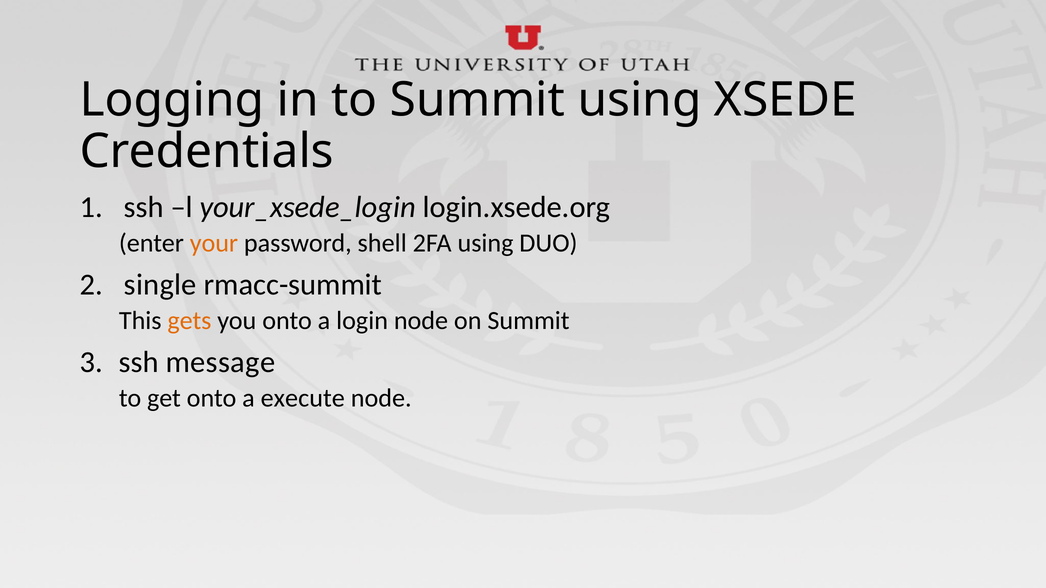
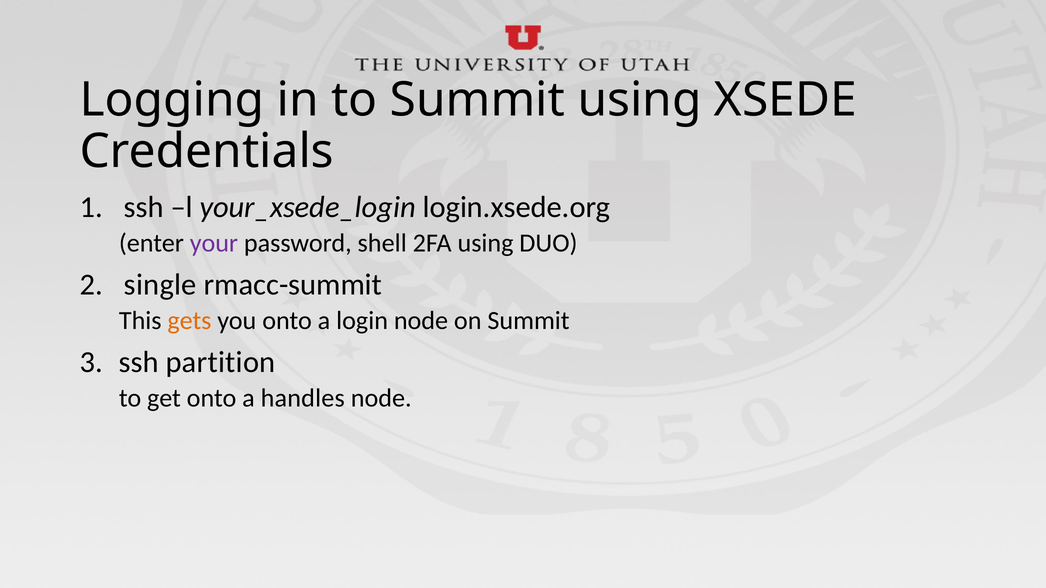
your colour: orange -> purple
message: message -> partition
execute: execute -> handles
